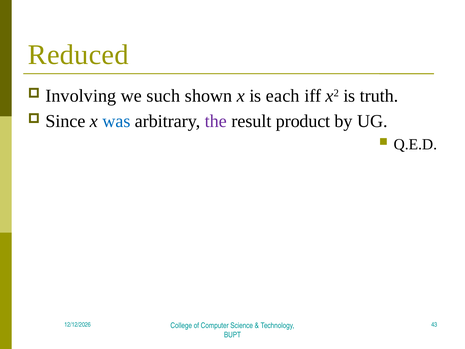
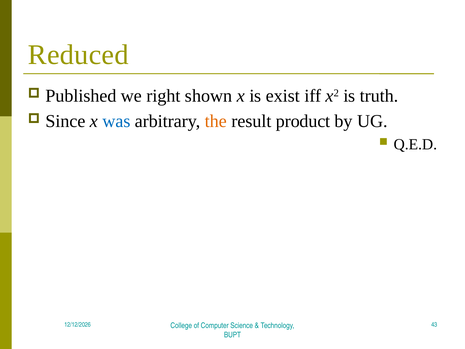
Involving: Involving -> Published
such: such -> right
each: each -> exist
the colour: purple -> orange
